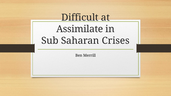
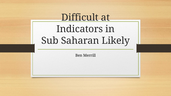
Assimilate: Assimilate -> Indicators
Crises: Crises -> Likely
